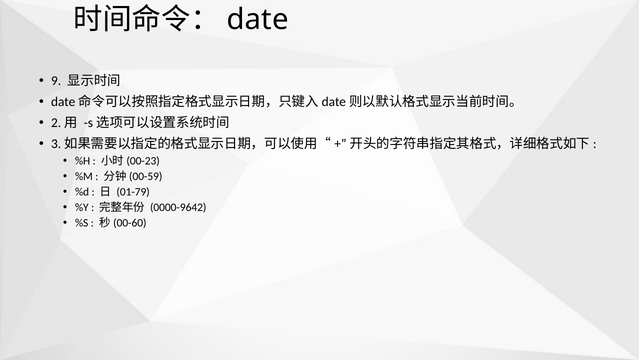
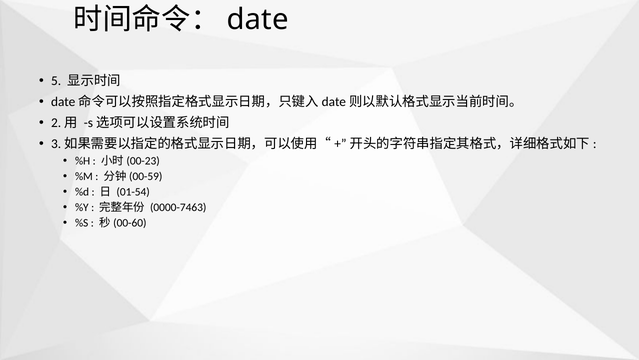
9: 9 -> 5
01-79: 01-79 -> 01-54
0000-9642: 0000-9642 -> 0000-7463
